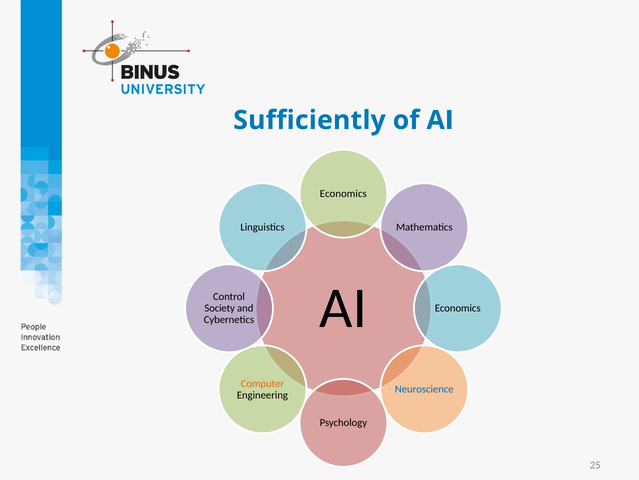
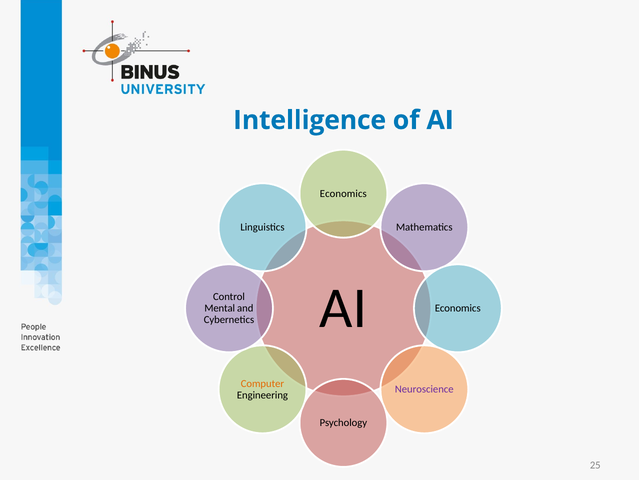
Sufficiently: Sufficiently -> Intelligence
Society: Society -> Mental
Neuroscience colour: blue -> purple
